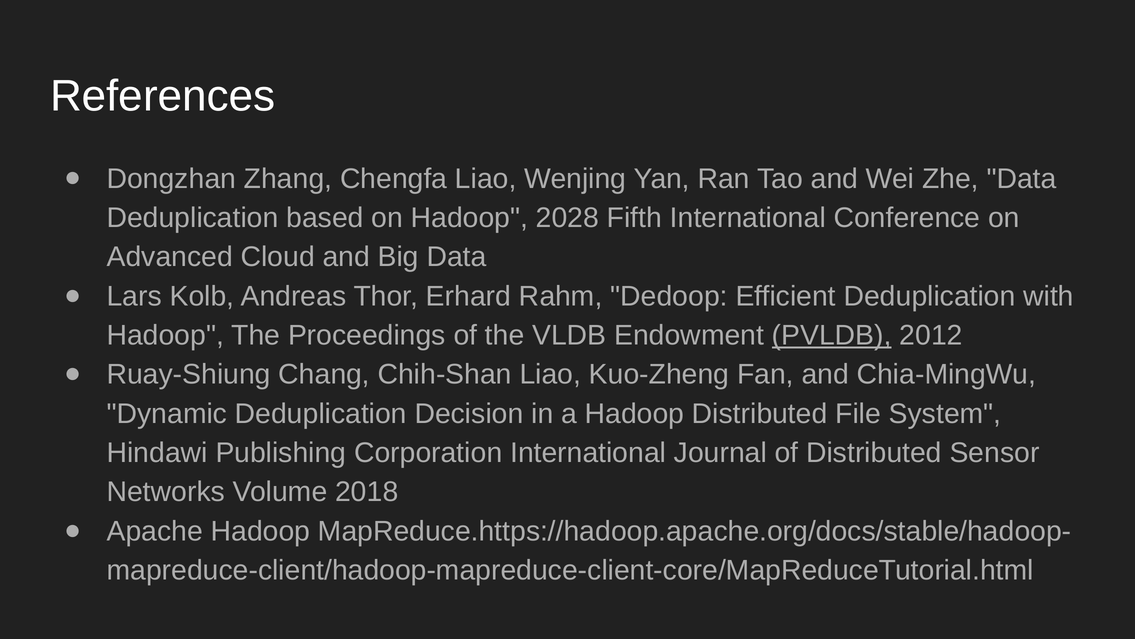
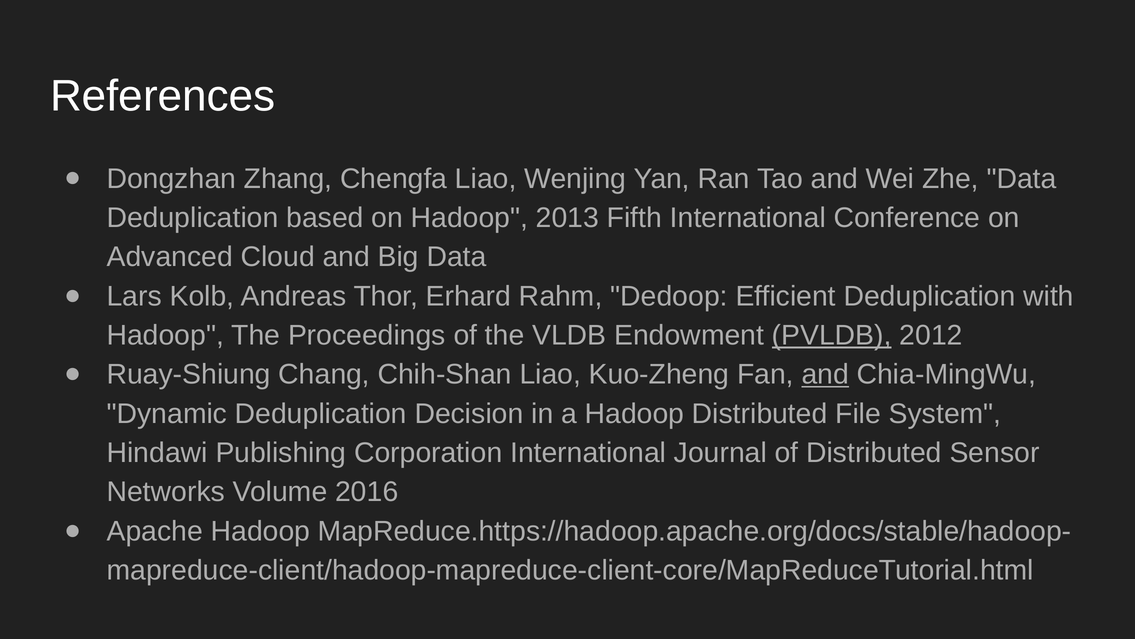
2028: 2028 -> 2013
and at (825, 374) underline: none -> present
2018: 2018 -> 2016
